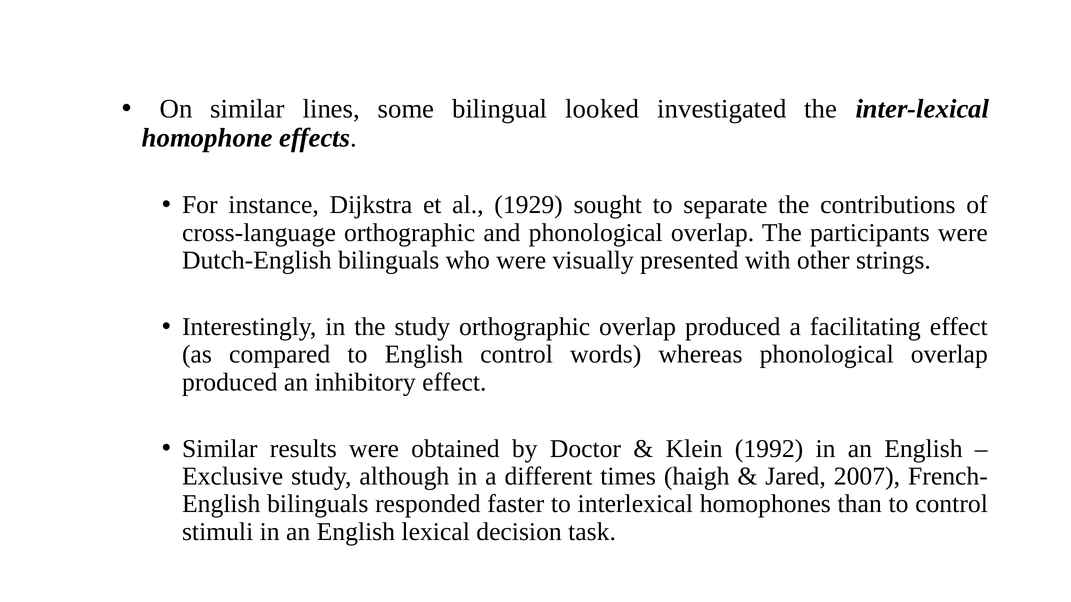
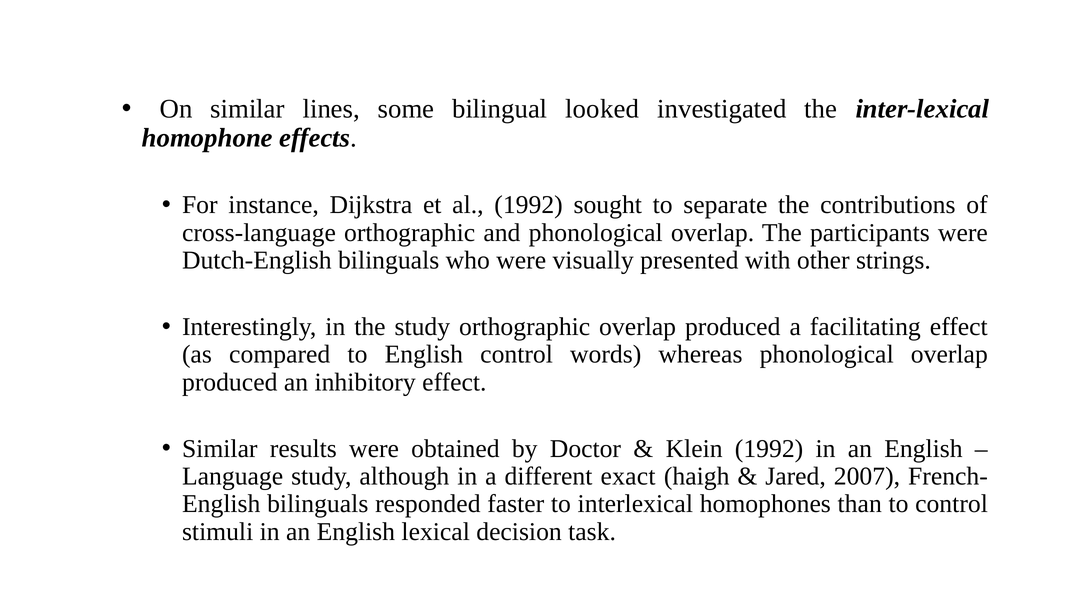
al 1929: 1929 -> 1992
Exclusive: Exclusive -> Language
times: times -> exact
